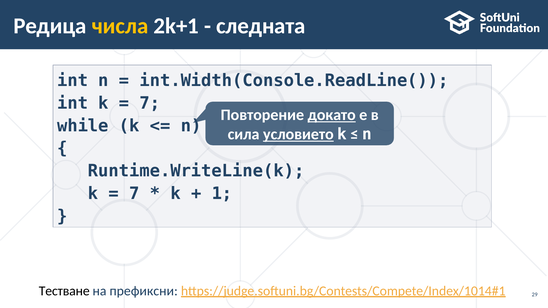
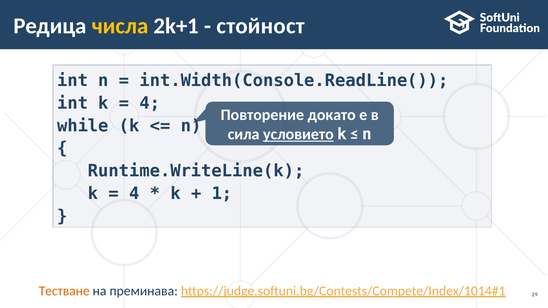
следната: следната -> стойност
7 at (150, 103): 7 -> 4
докато underline: present -> none
7 at (134, 194): 7 -> 4
Тестване colour: black -> orange
префиксни: префиксни -> преминава
